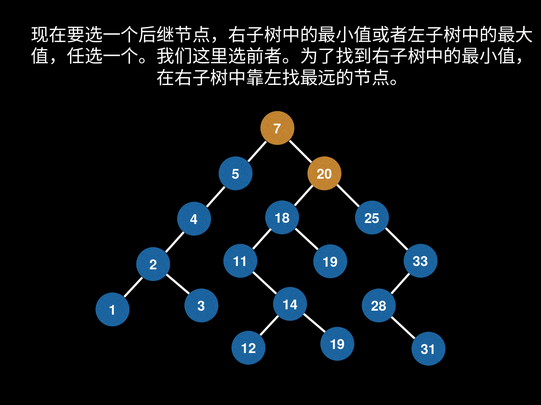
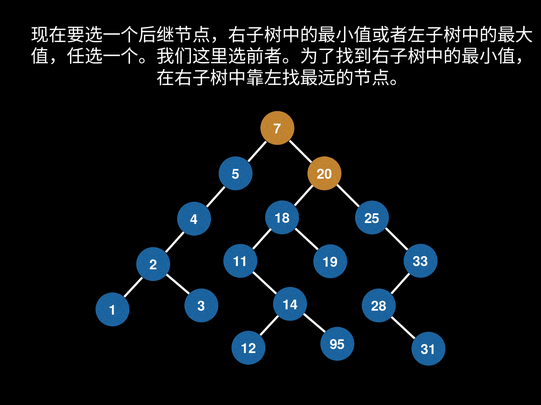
19 at (337, 345): 19 -> 95
